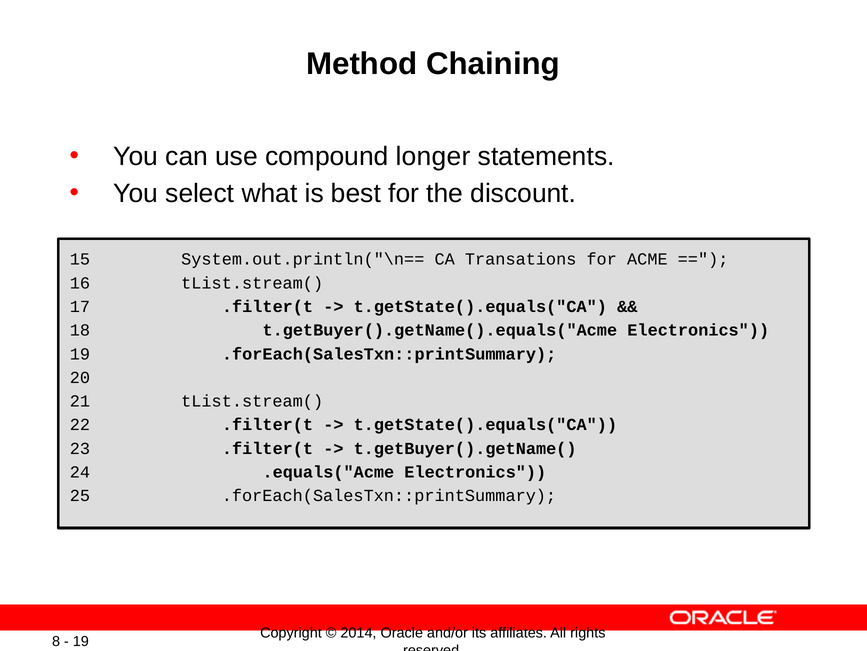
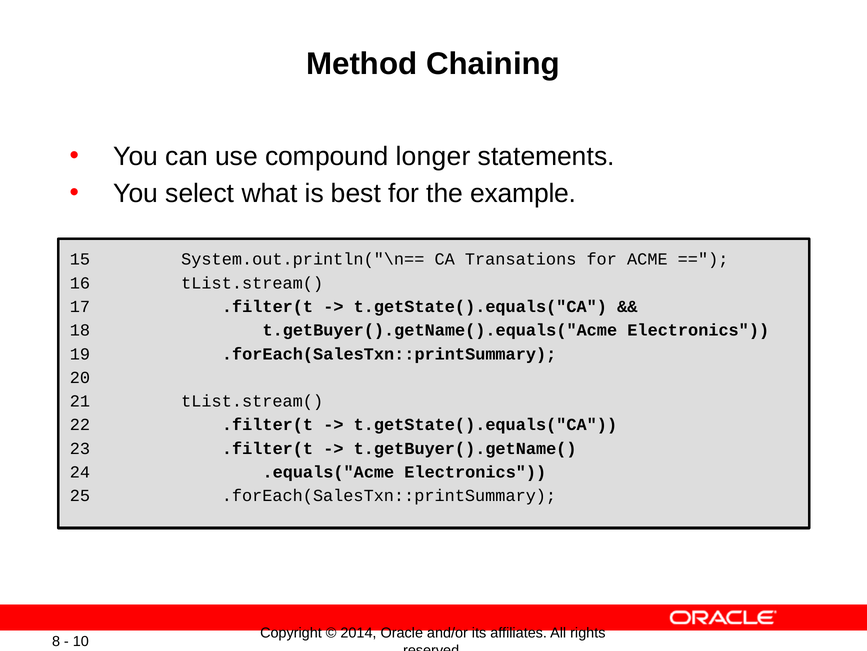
discount: discount -> example
19 at (81, 641): 19 -> 10
